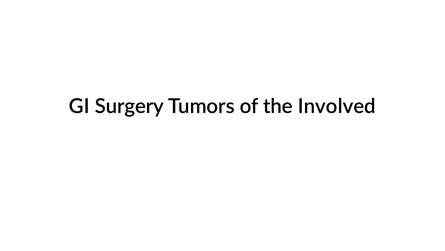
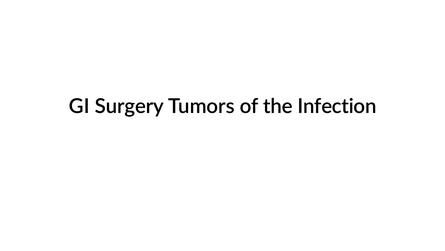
Involved: Involved -> Infection
